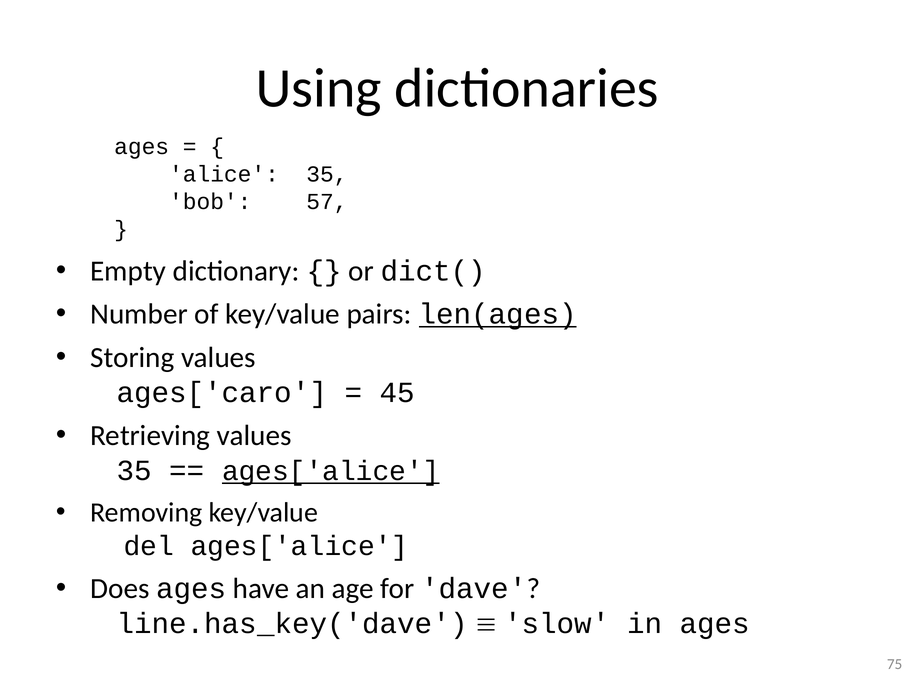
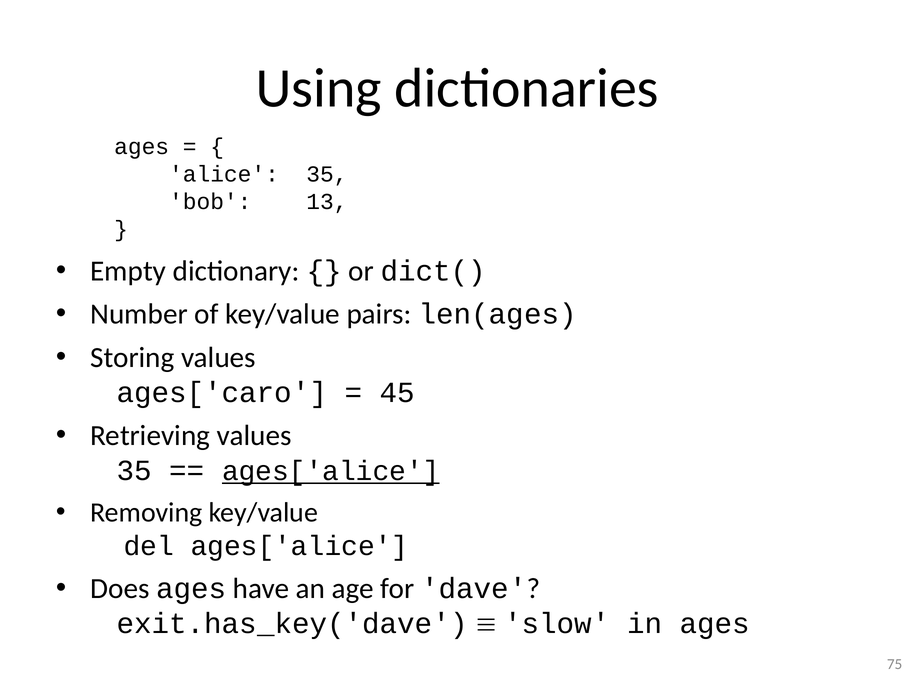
57: 57 -> 13
len(ages underline: present -> none
line.has_key('dave: line.has_key('dave -> exit.has_key('dave
